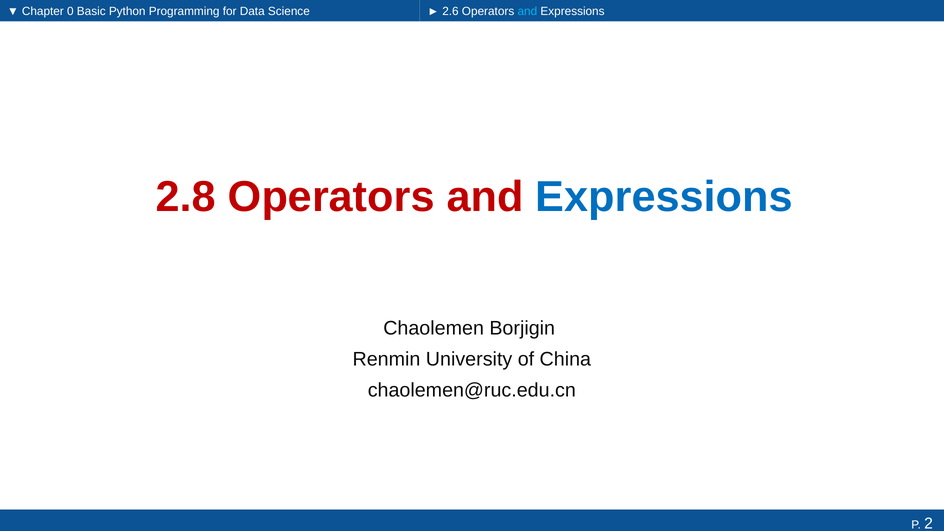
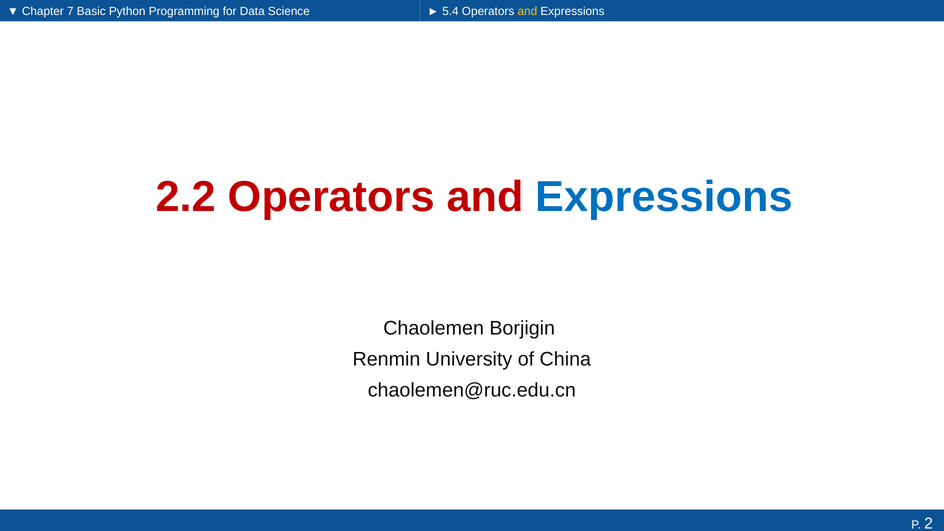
0: 0 -> 7
2.6: 2.6 -> 5.4
and at (527, 11) colour: light blue -> yellow
2.8: 2.8 -> 2.2
